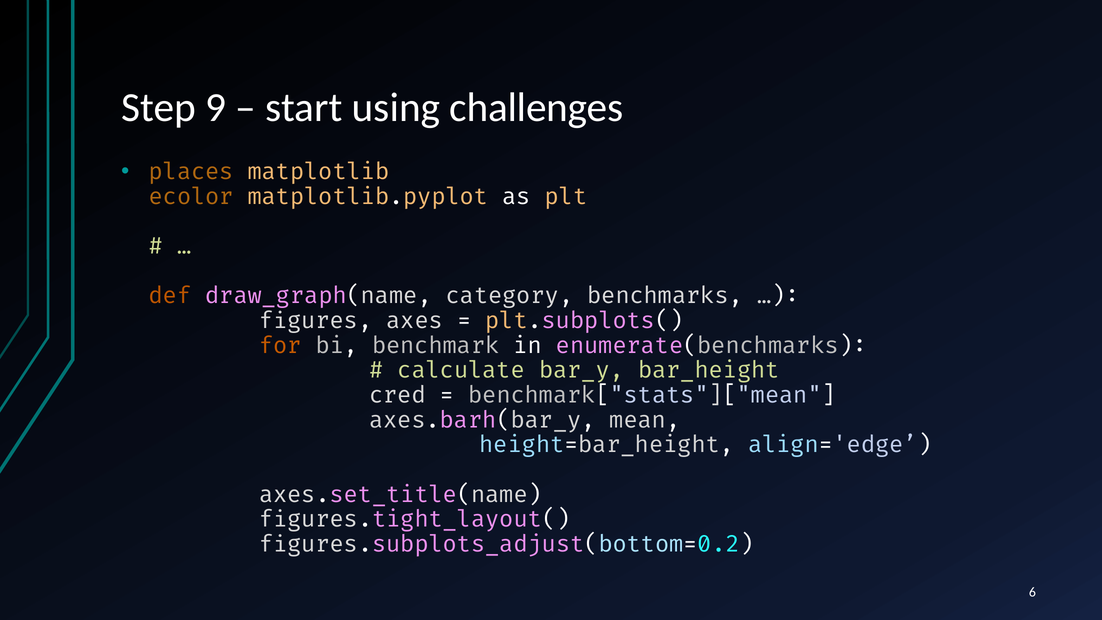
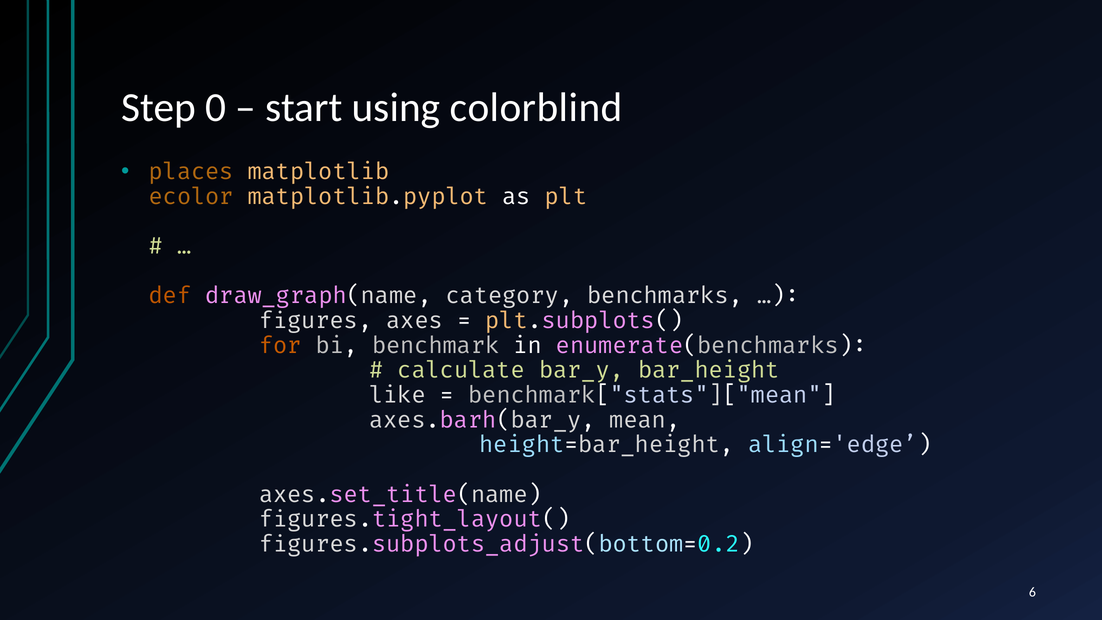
9: 9 -> 0
challenges: challenges -> colorblind
cred: cred -> like
